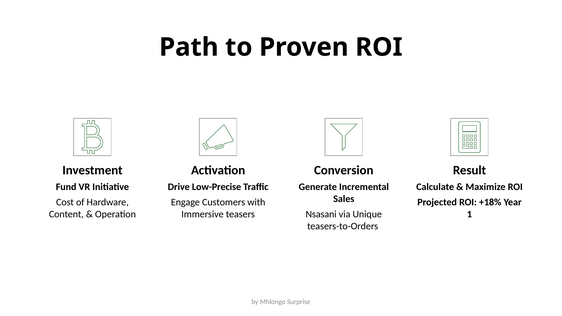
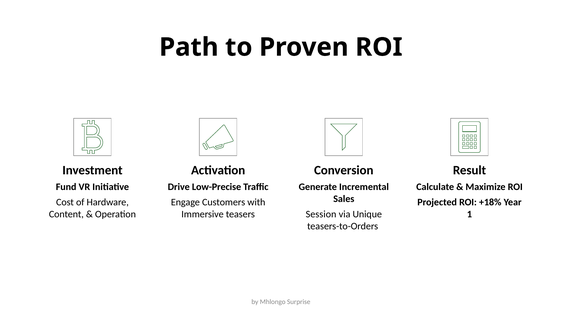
Nsasani: Nsasani -> Session
